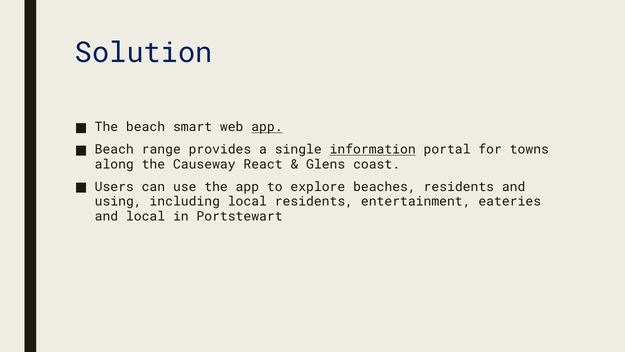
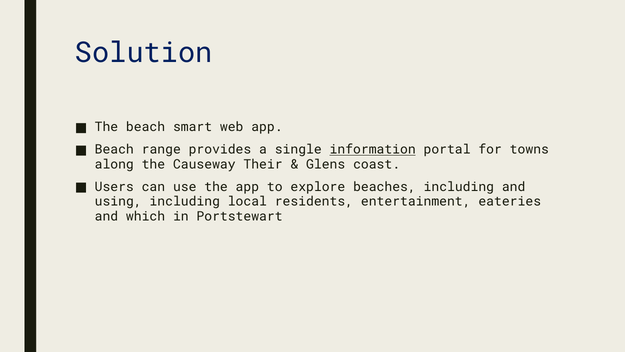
app at (267, 127) underline: present -> none
React: React -> Their
beaches residents: residents -> including
and local: local -> which
